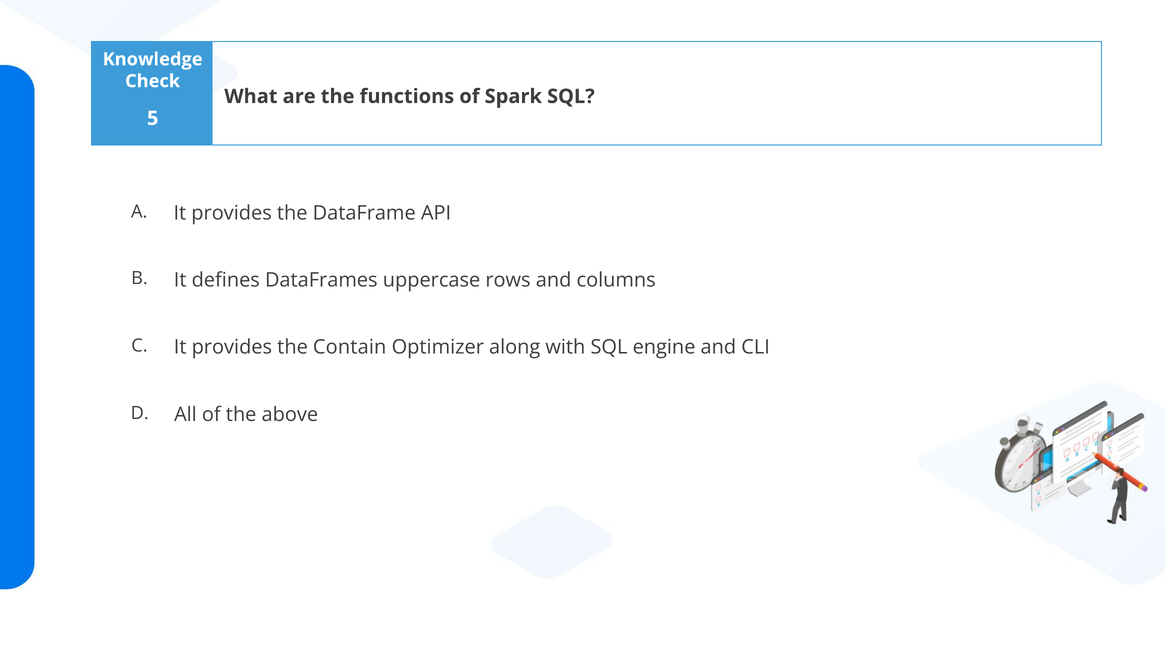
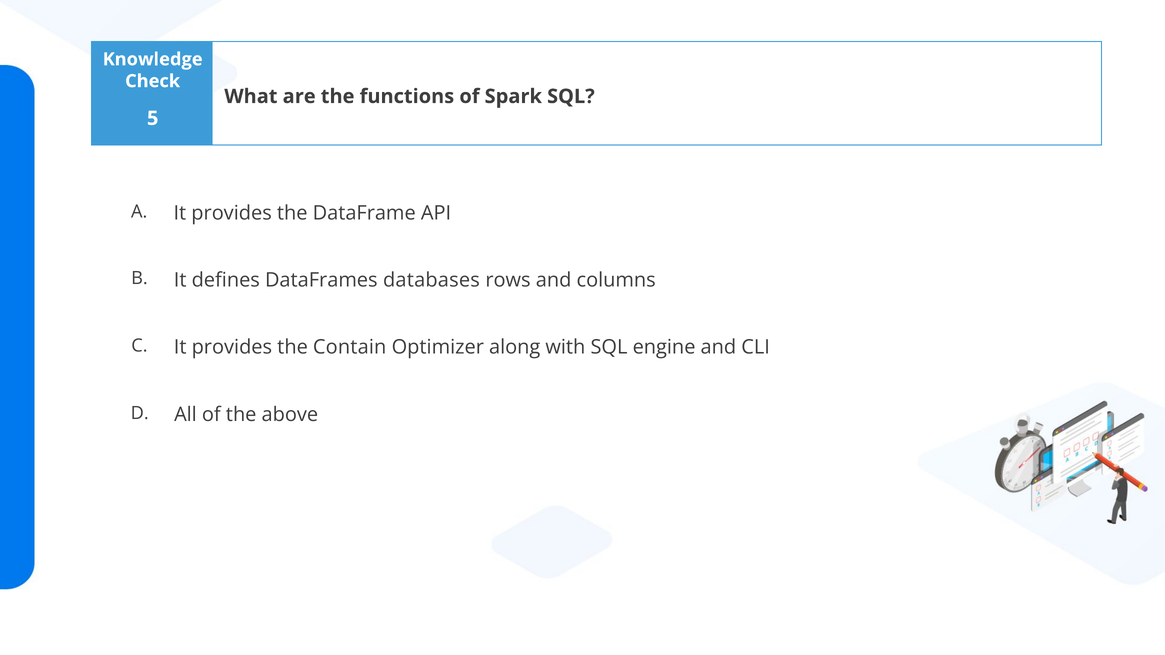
uppercase: uppercase -> databases
